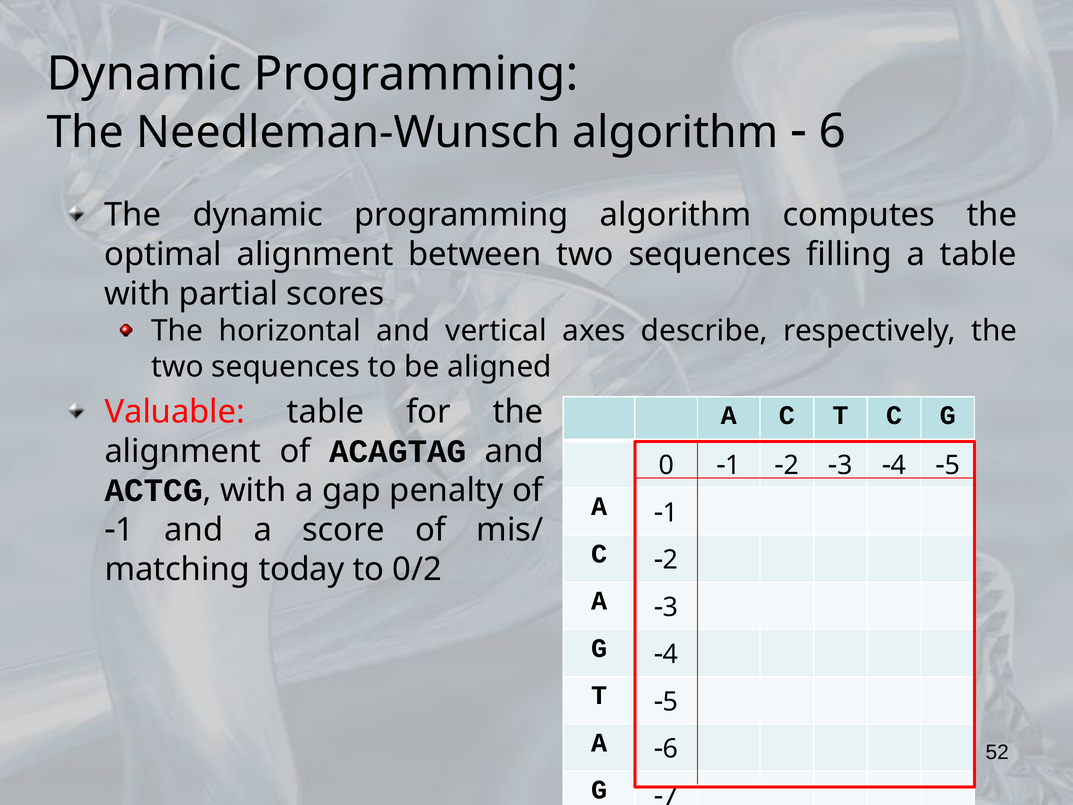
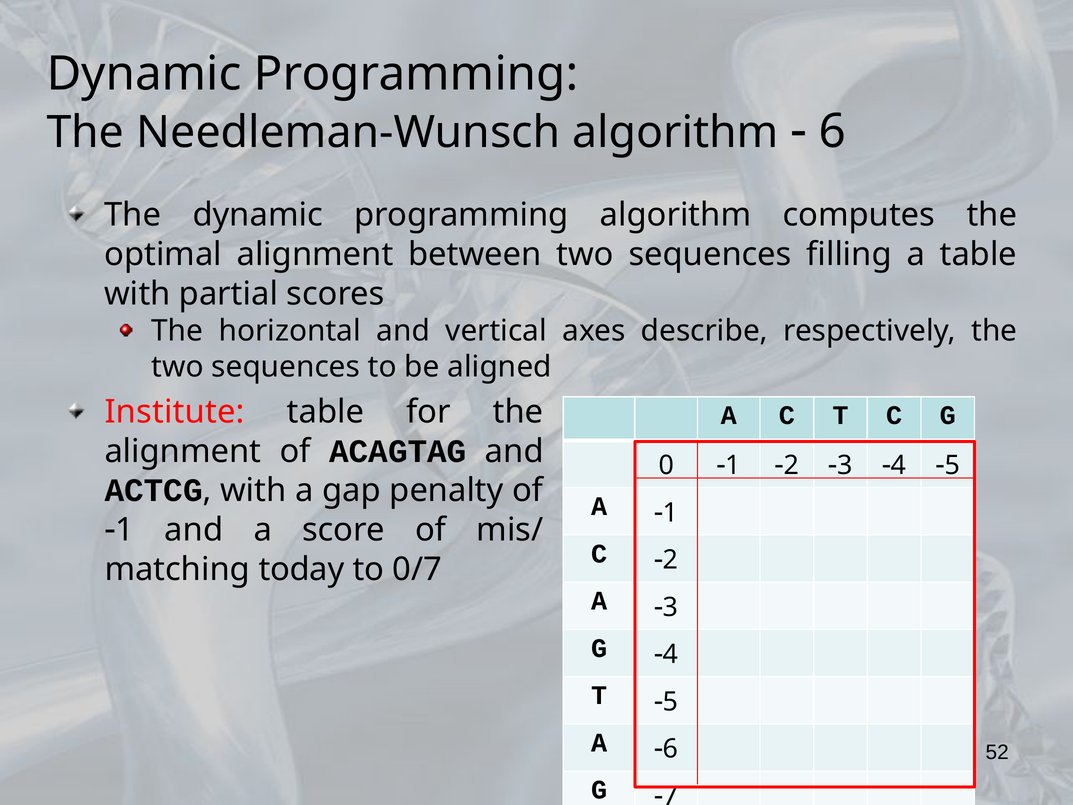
Valuable: Valuable -> Institute
0/2: 0/2 -> 0/7
